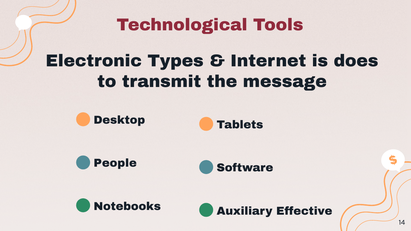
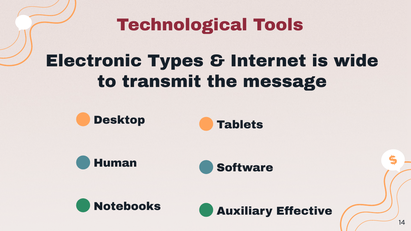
does: does -> wide
People: People -> Human
